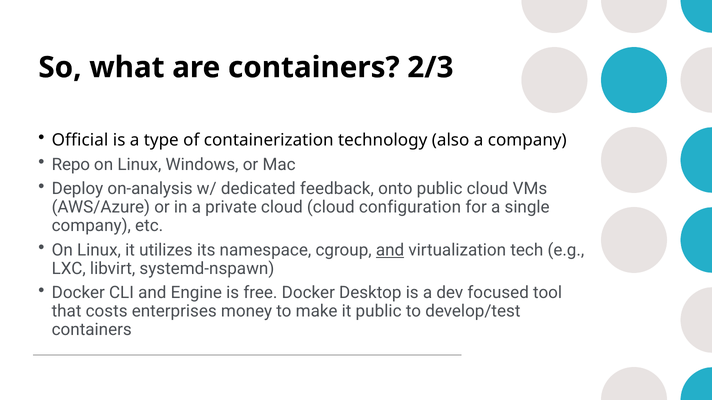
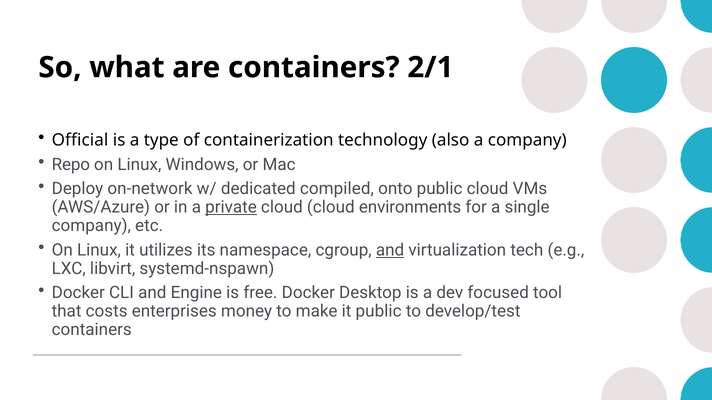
2/3: 2/3 -> 2/1
on-analysis: on-analysis -> on-network
feedback: feedback -> compiled
private underline: none -> present
configuration: configuration -> environments
